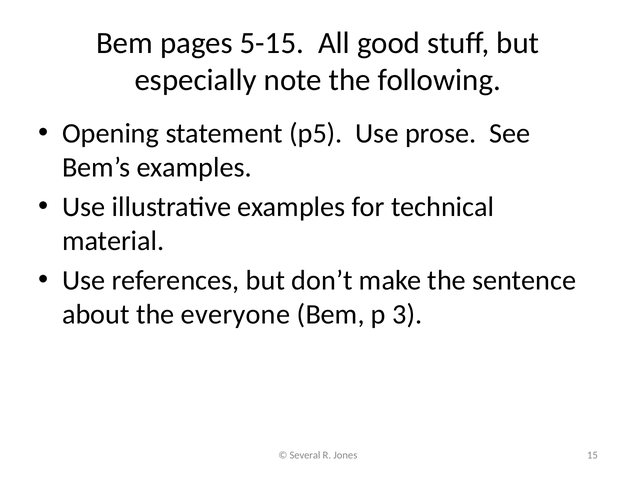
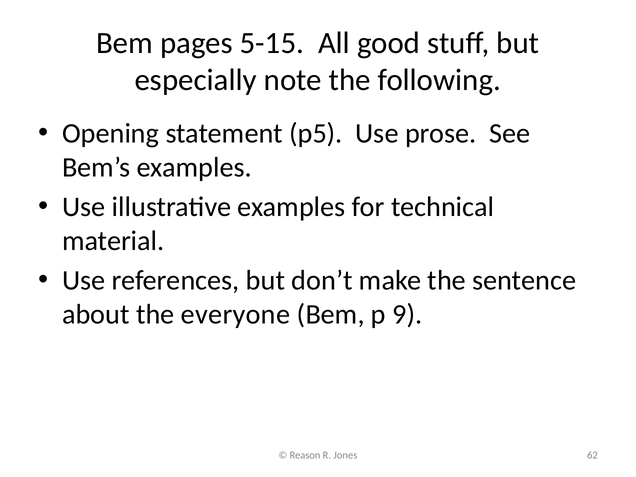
3: 3 -> 9
Several: Several -> Reason
15: 15 -> 62
